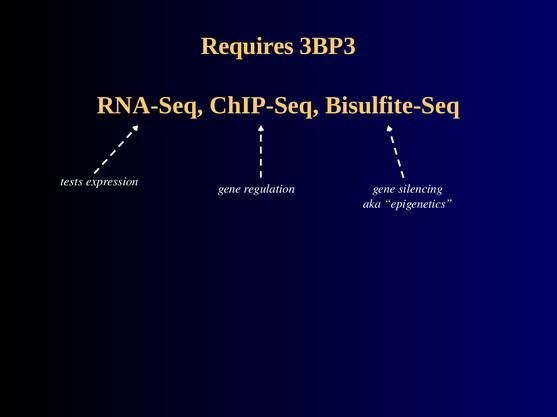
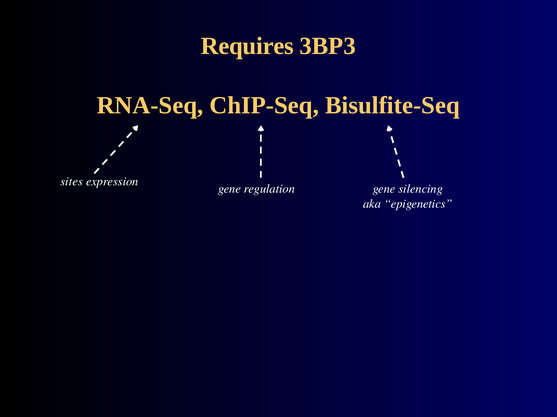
tests: tests -> sites
